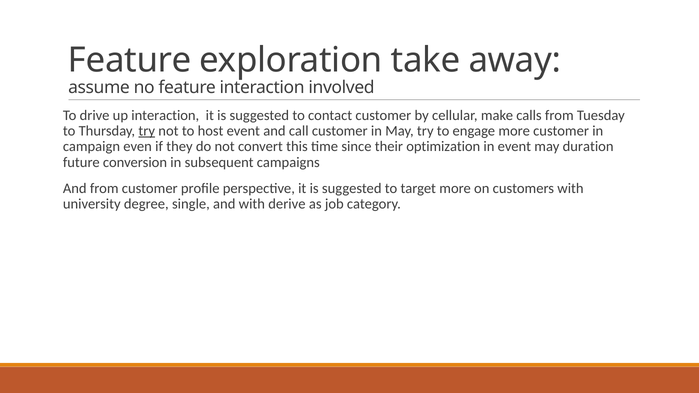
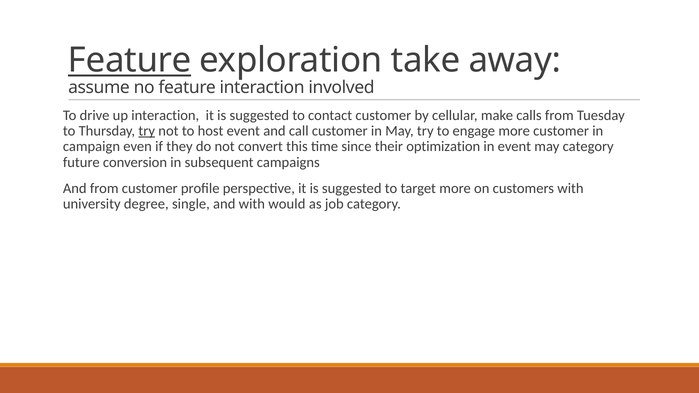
Feature at (130, 60) underline: none -> present
may duration: duration -> category
derive: derive -> would
